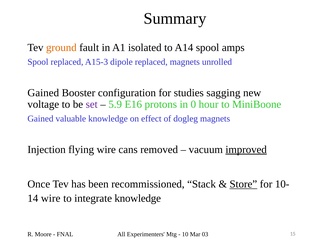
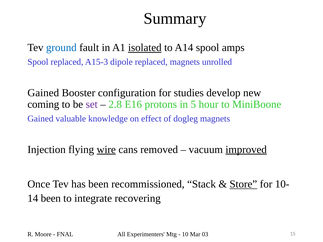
ground colour: orange -> blue
isolated underline: none -> present
sagging: sagging -> develop
voltage: voltage -> coming
5.9: 5.9 -> 2.8
0: 0 -> 5
wire at (106, 150) underline: none -> present
14 wire: wire -> been
integrate knowledge: knowledge -> recovering
